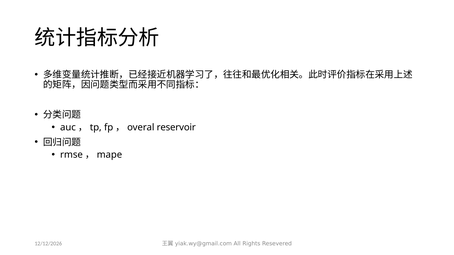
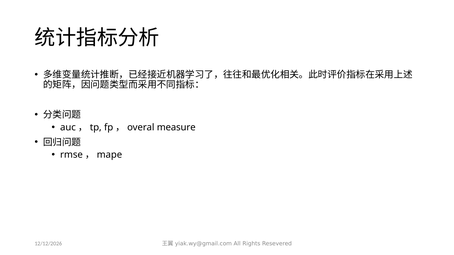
reservoir: reservoir -> measure
